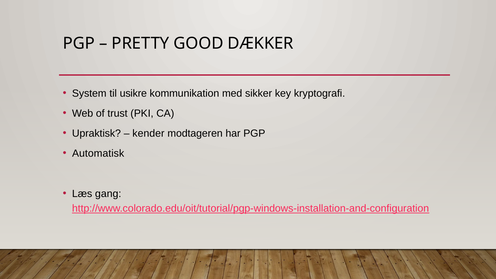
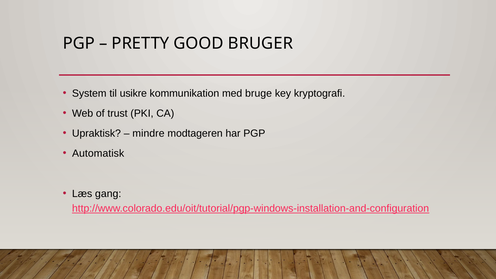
DÆKKER: DÆKKER -> BRUGER
sikker: sikker -> bruge
kender: kender -> mindre
